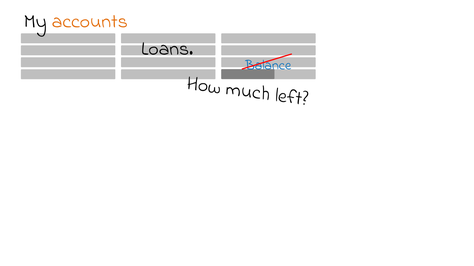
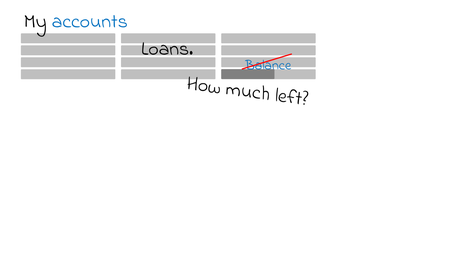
accounts colour: orange -> blue
